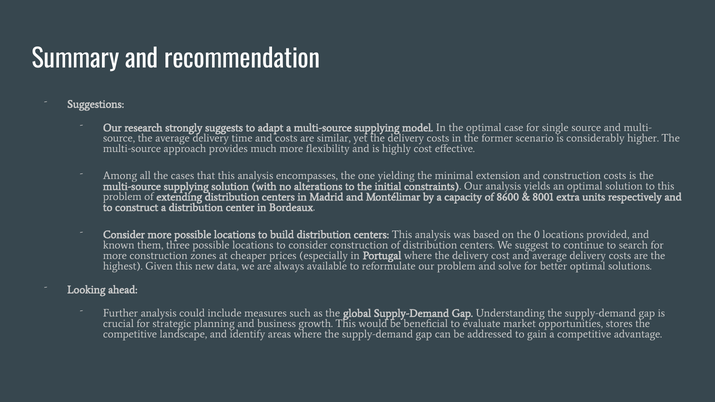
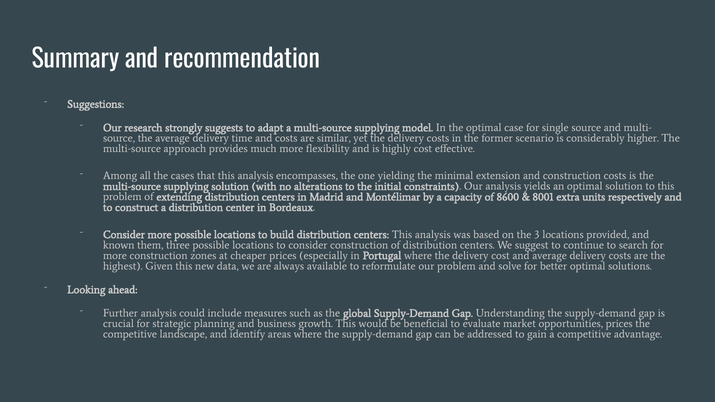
0: 0 -> 3
opportunities stores: stores -> prices
